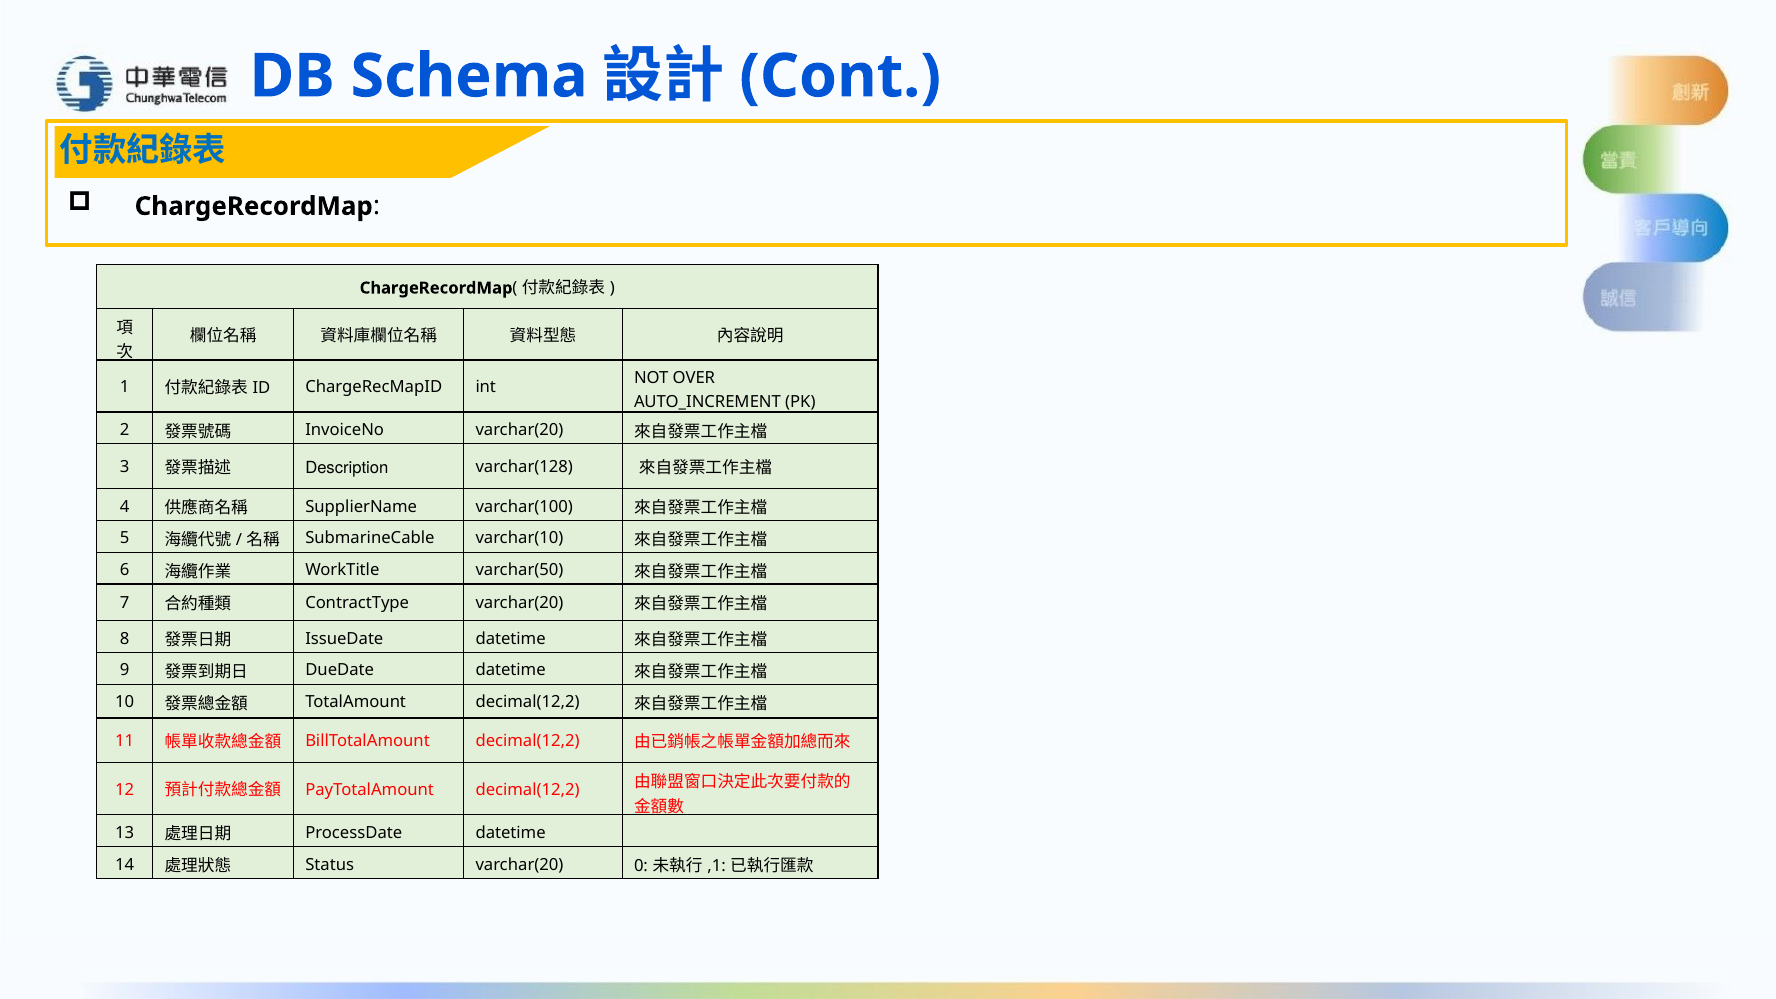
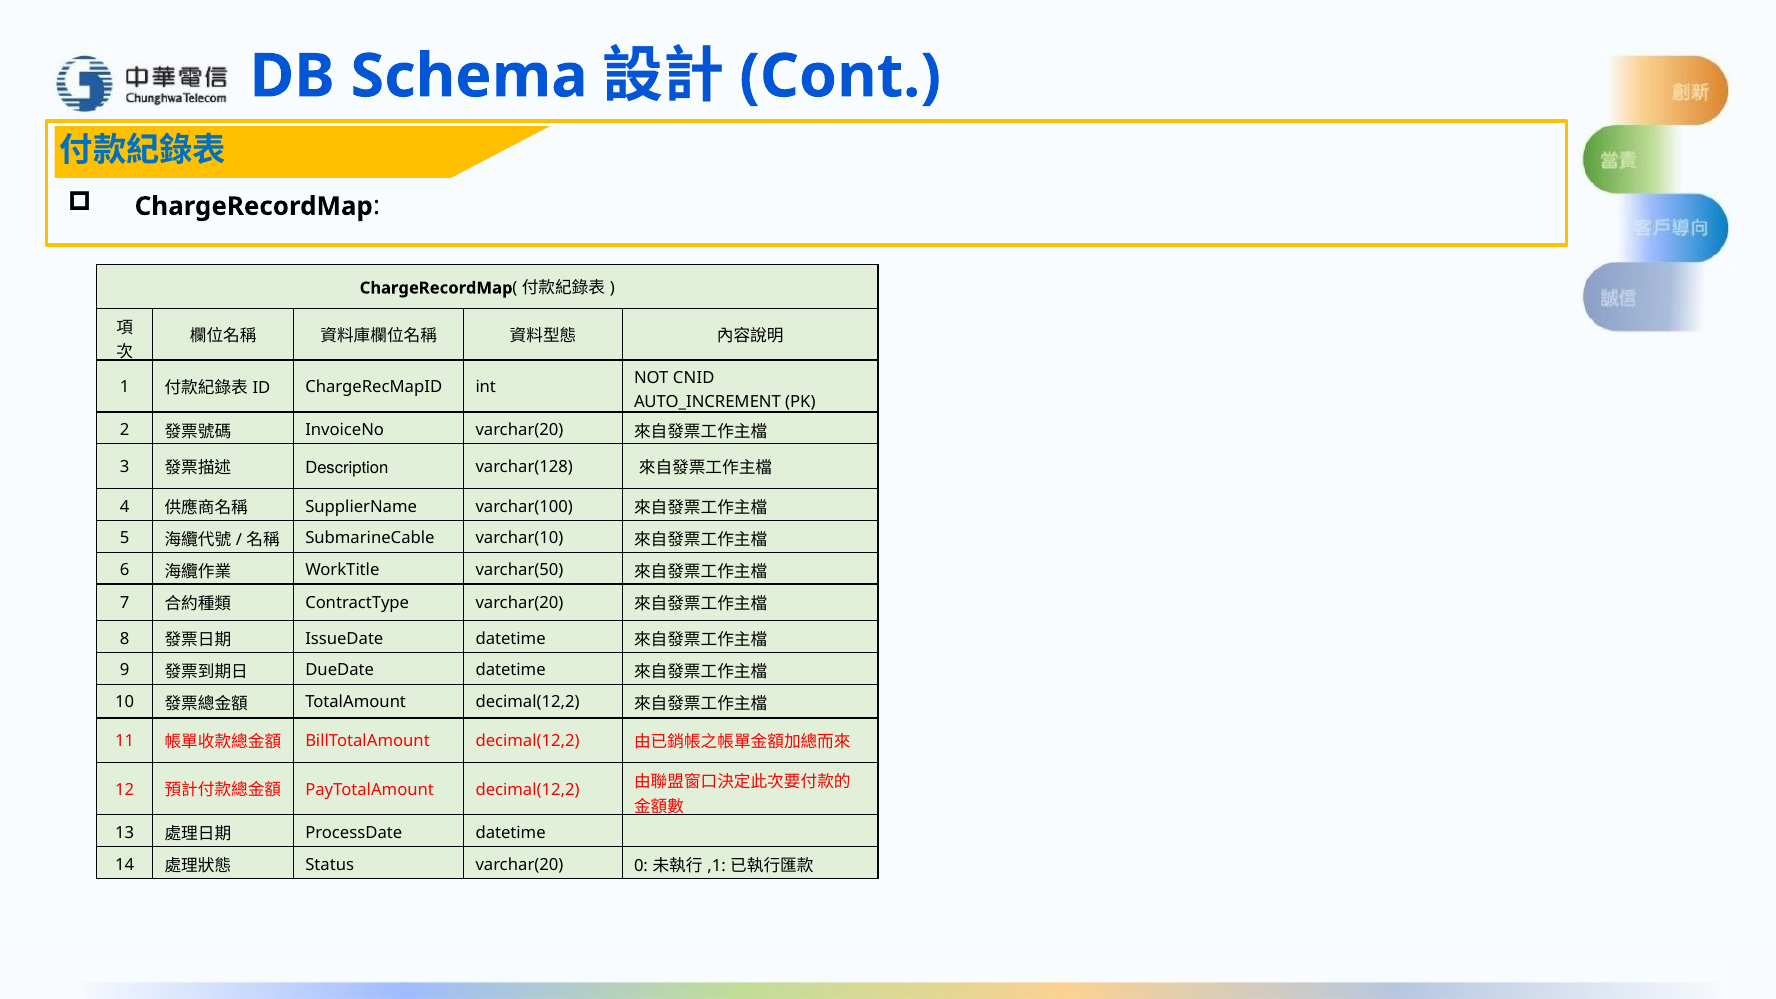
OVER: OVER -> CNID
